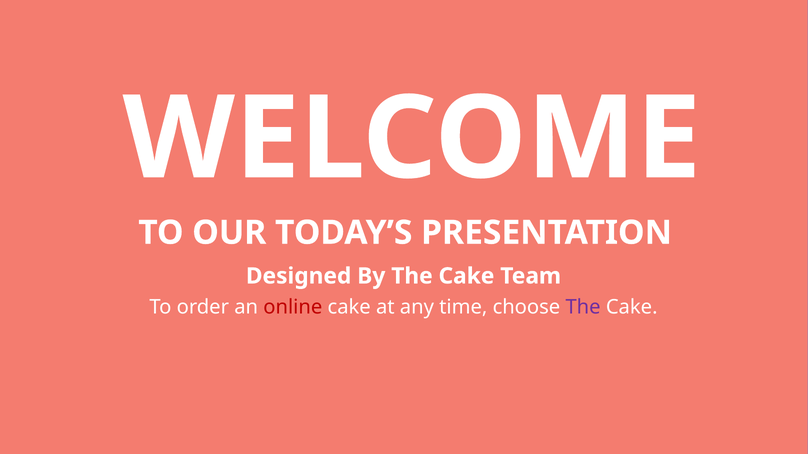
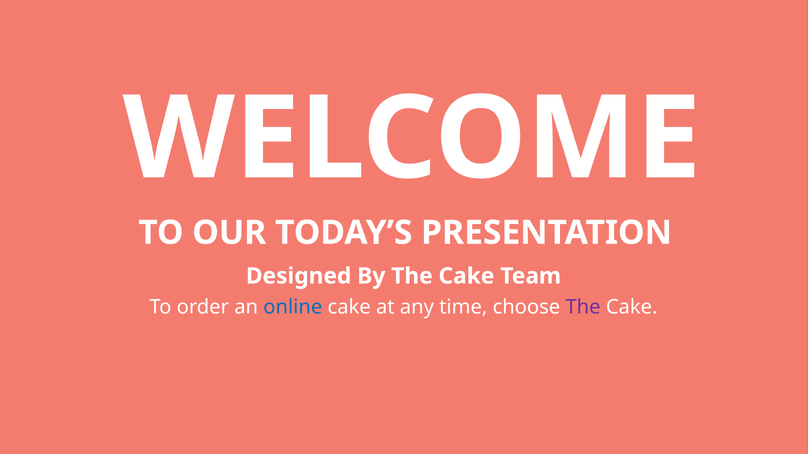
online colour: red -> blue
